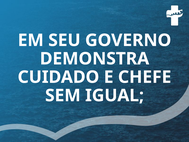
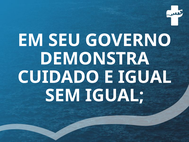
E CHEFE: CHEFE -> IGUAL
